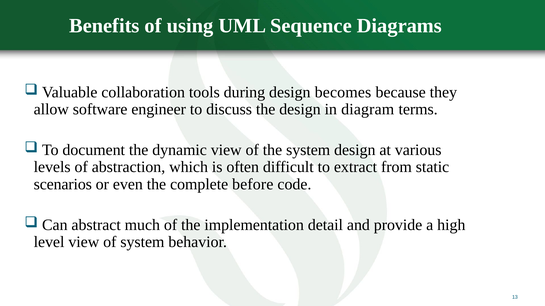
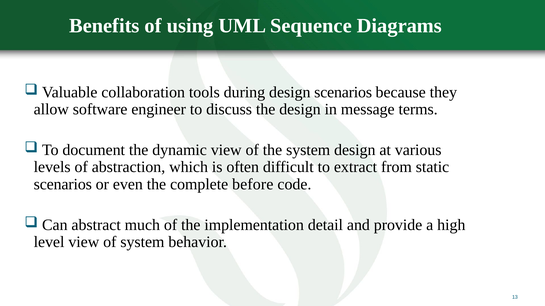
design becomes: becomes -> scenarios
diagram: diagram -> message
